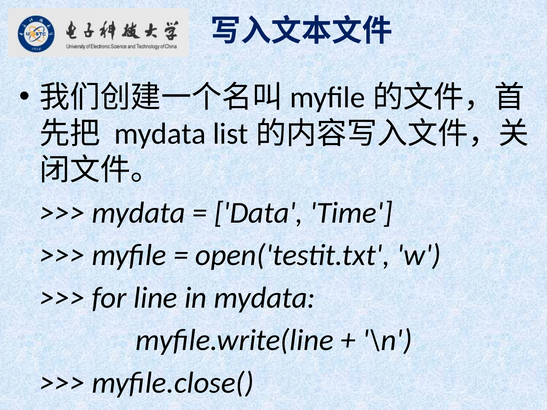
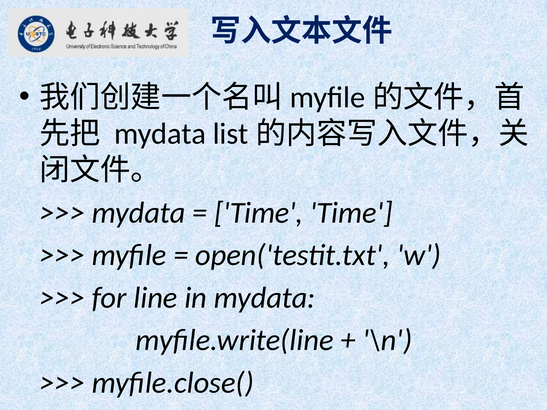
Data at (259, 213): Data -> Time
